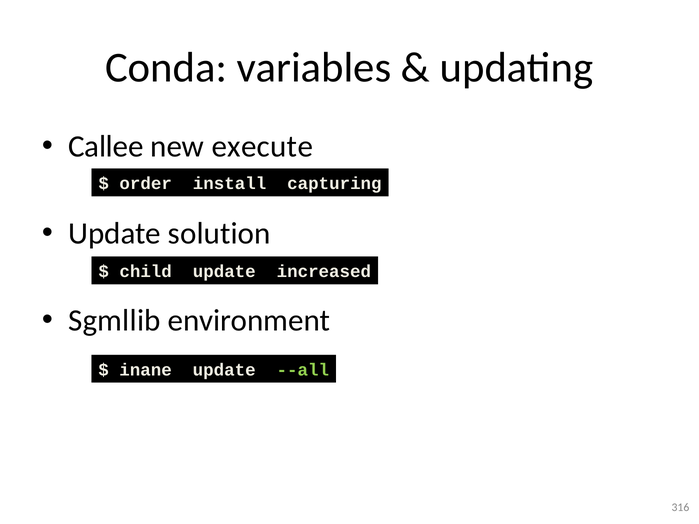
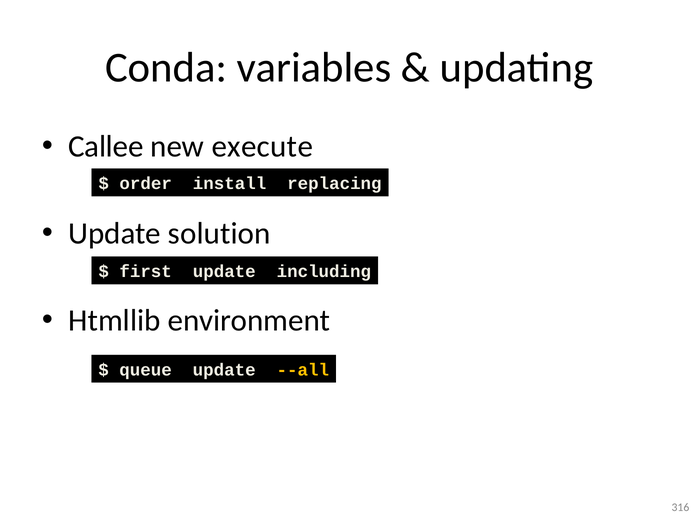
capturing: capturing -> replacing
child: child -> first
increased: increased -> including
Sgmllib: Sgmllib -> Htmllib
inane: inane -> queue
--all colour: light green -> yellow
